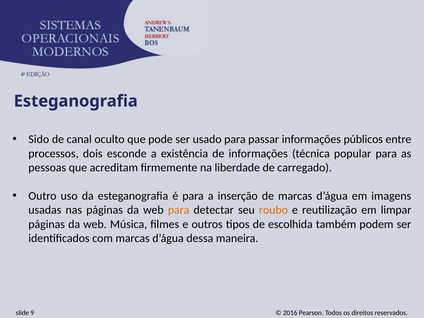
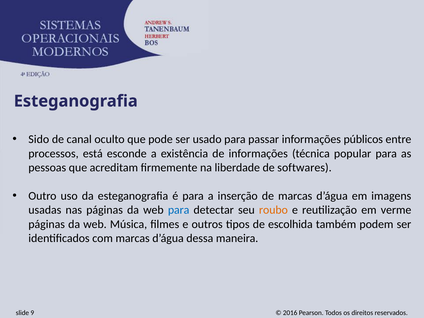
dois: dois -> está
carregado: carregado -> softwares
para at (179, 210) colour: orange -> blue
limpar: limpar -> verme
